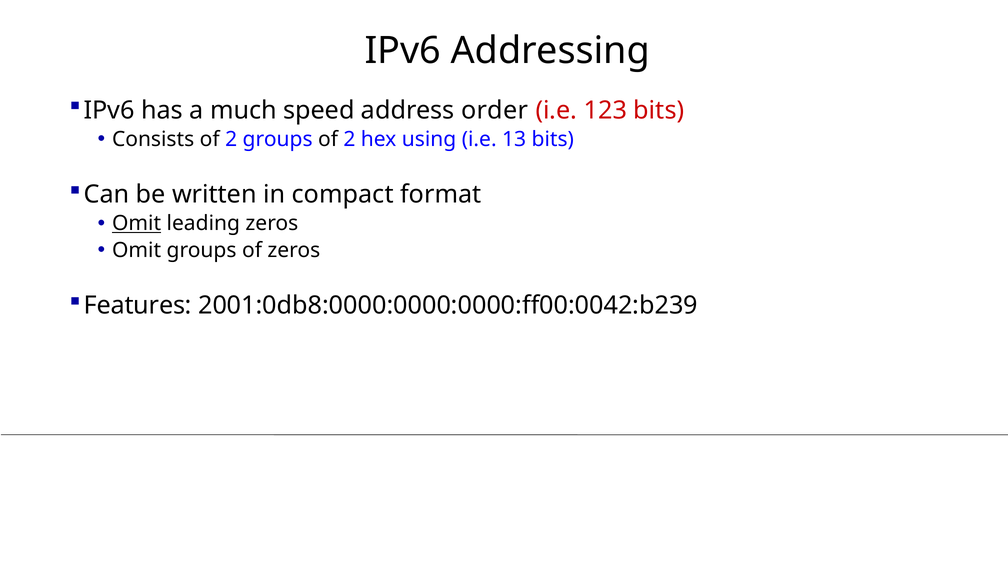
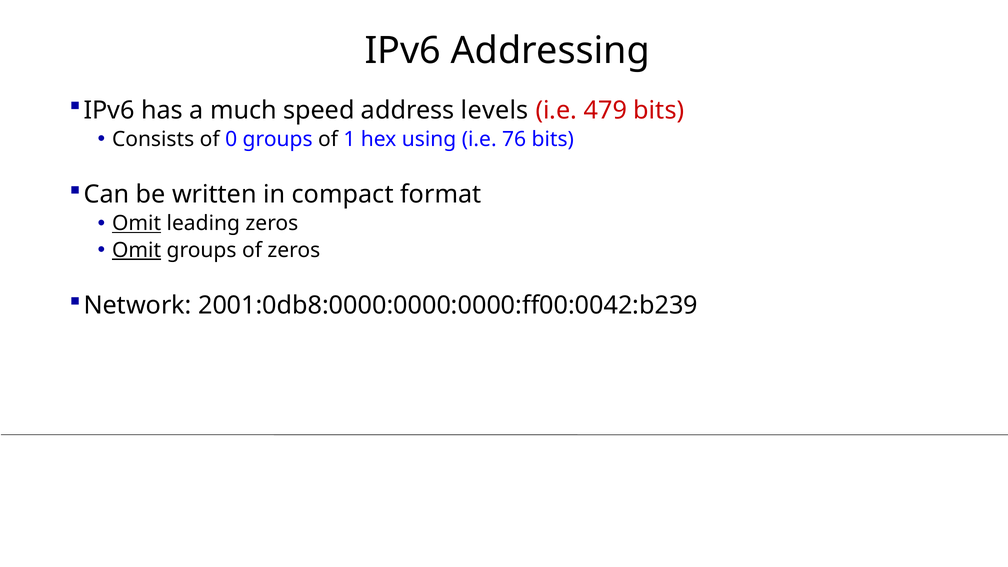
order: order -> levels
123: 123 -> 479
Consists of 2: 2 -> 0
groups of 2: 2 -> 1
13: 13 -> 76
Omit at (137, 250) underline: none -> present
Features: Features -> Network
